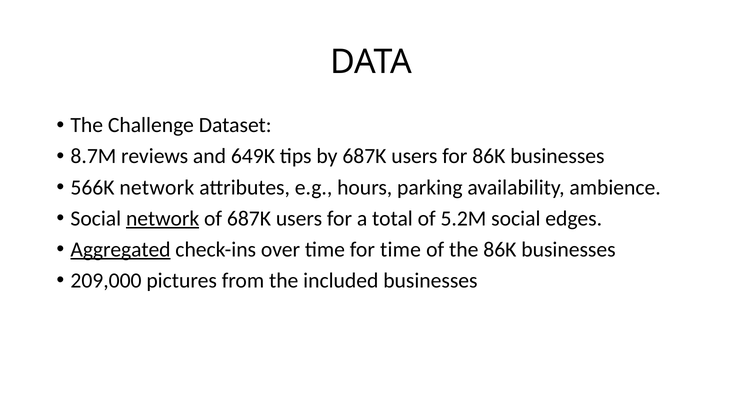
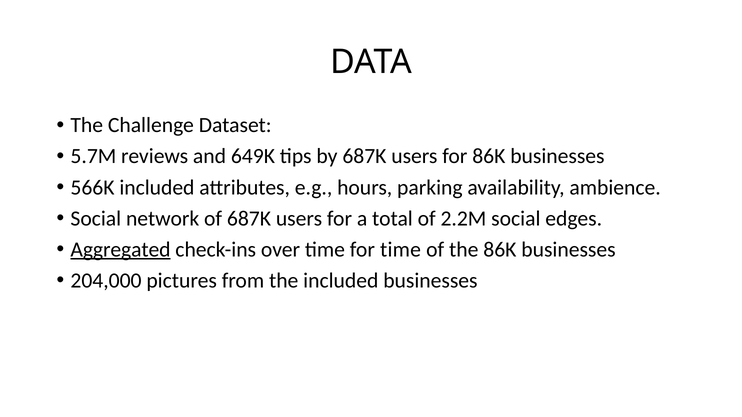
8.7M: 8.7M -> 5.7M
566K network: network -> included
network at (163, 219) underline: present -> none
5.2M: 5.2M -> 2.2M
209,000: 209,000 -> 204,000
